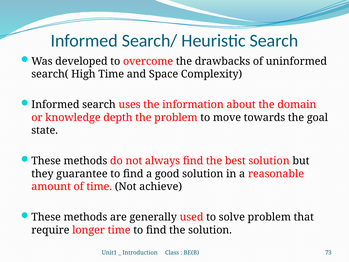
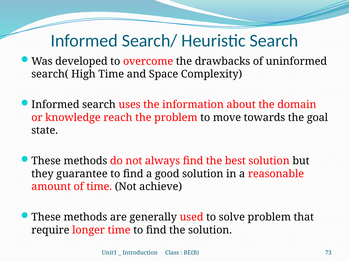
depth: depth -> reach
